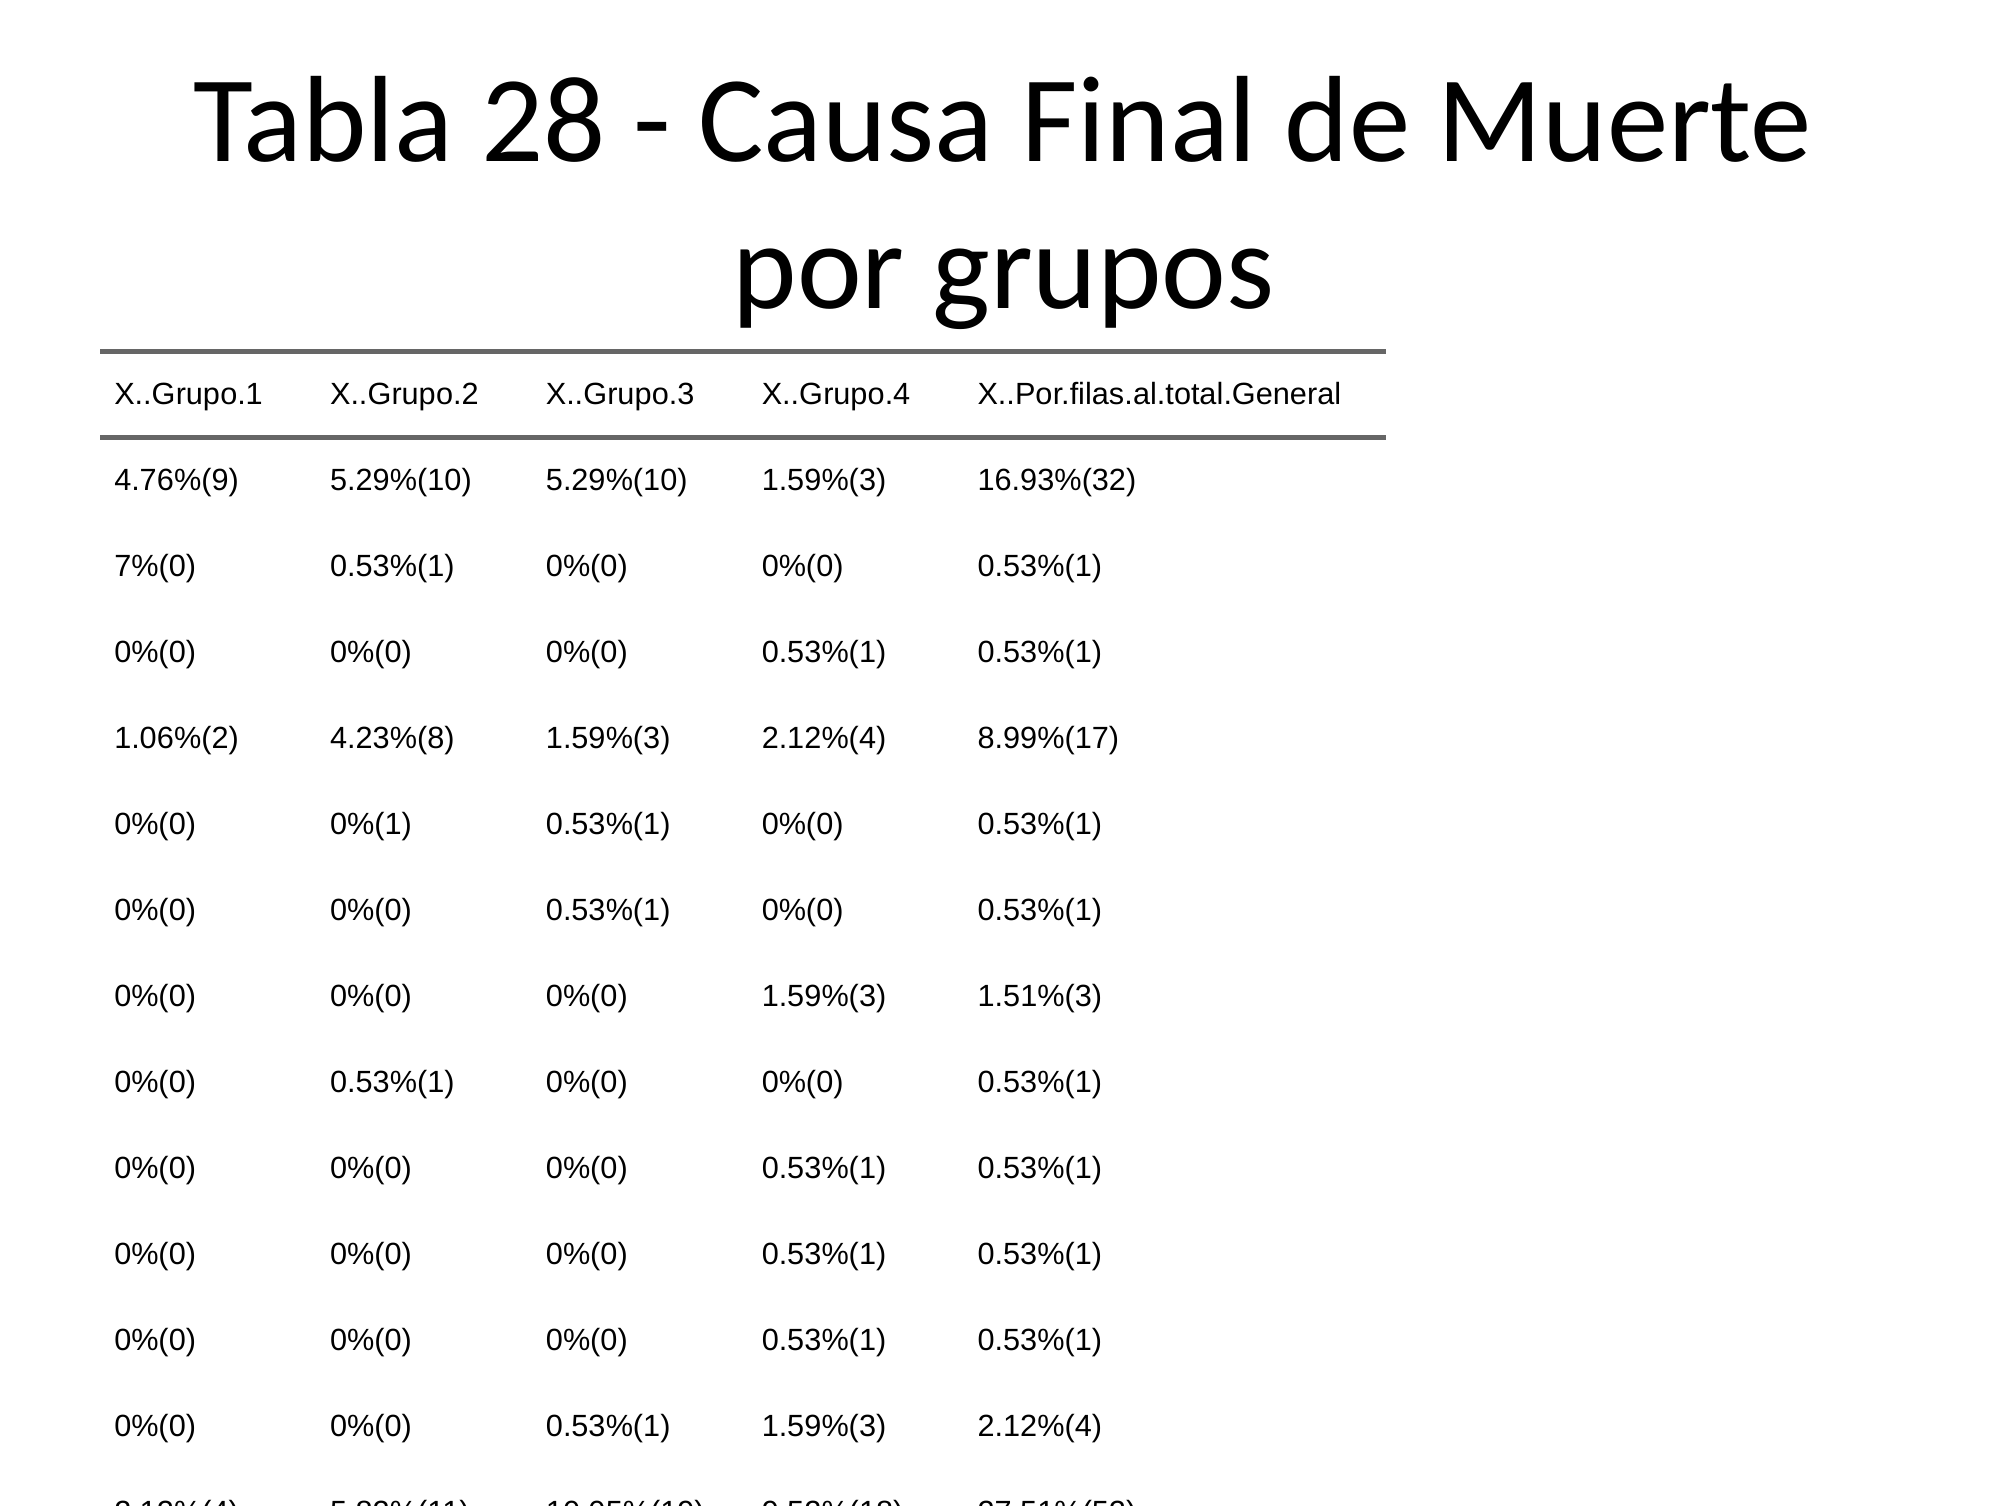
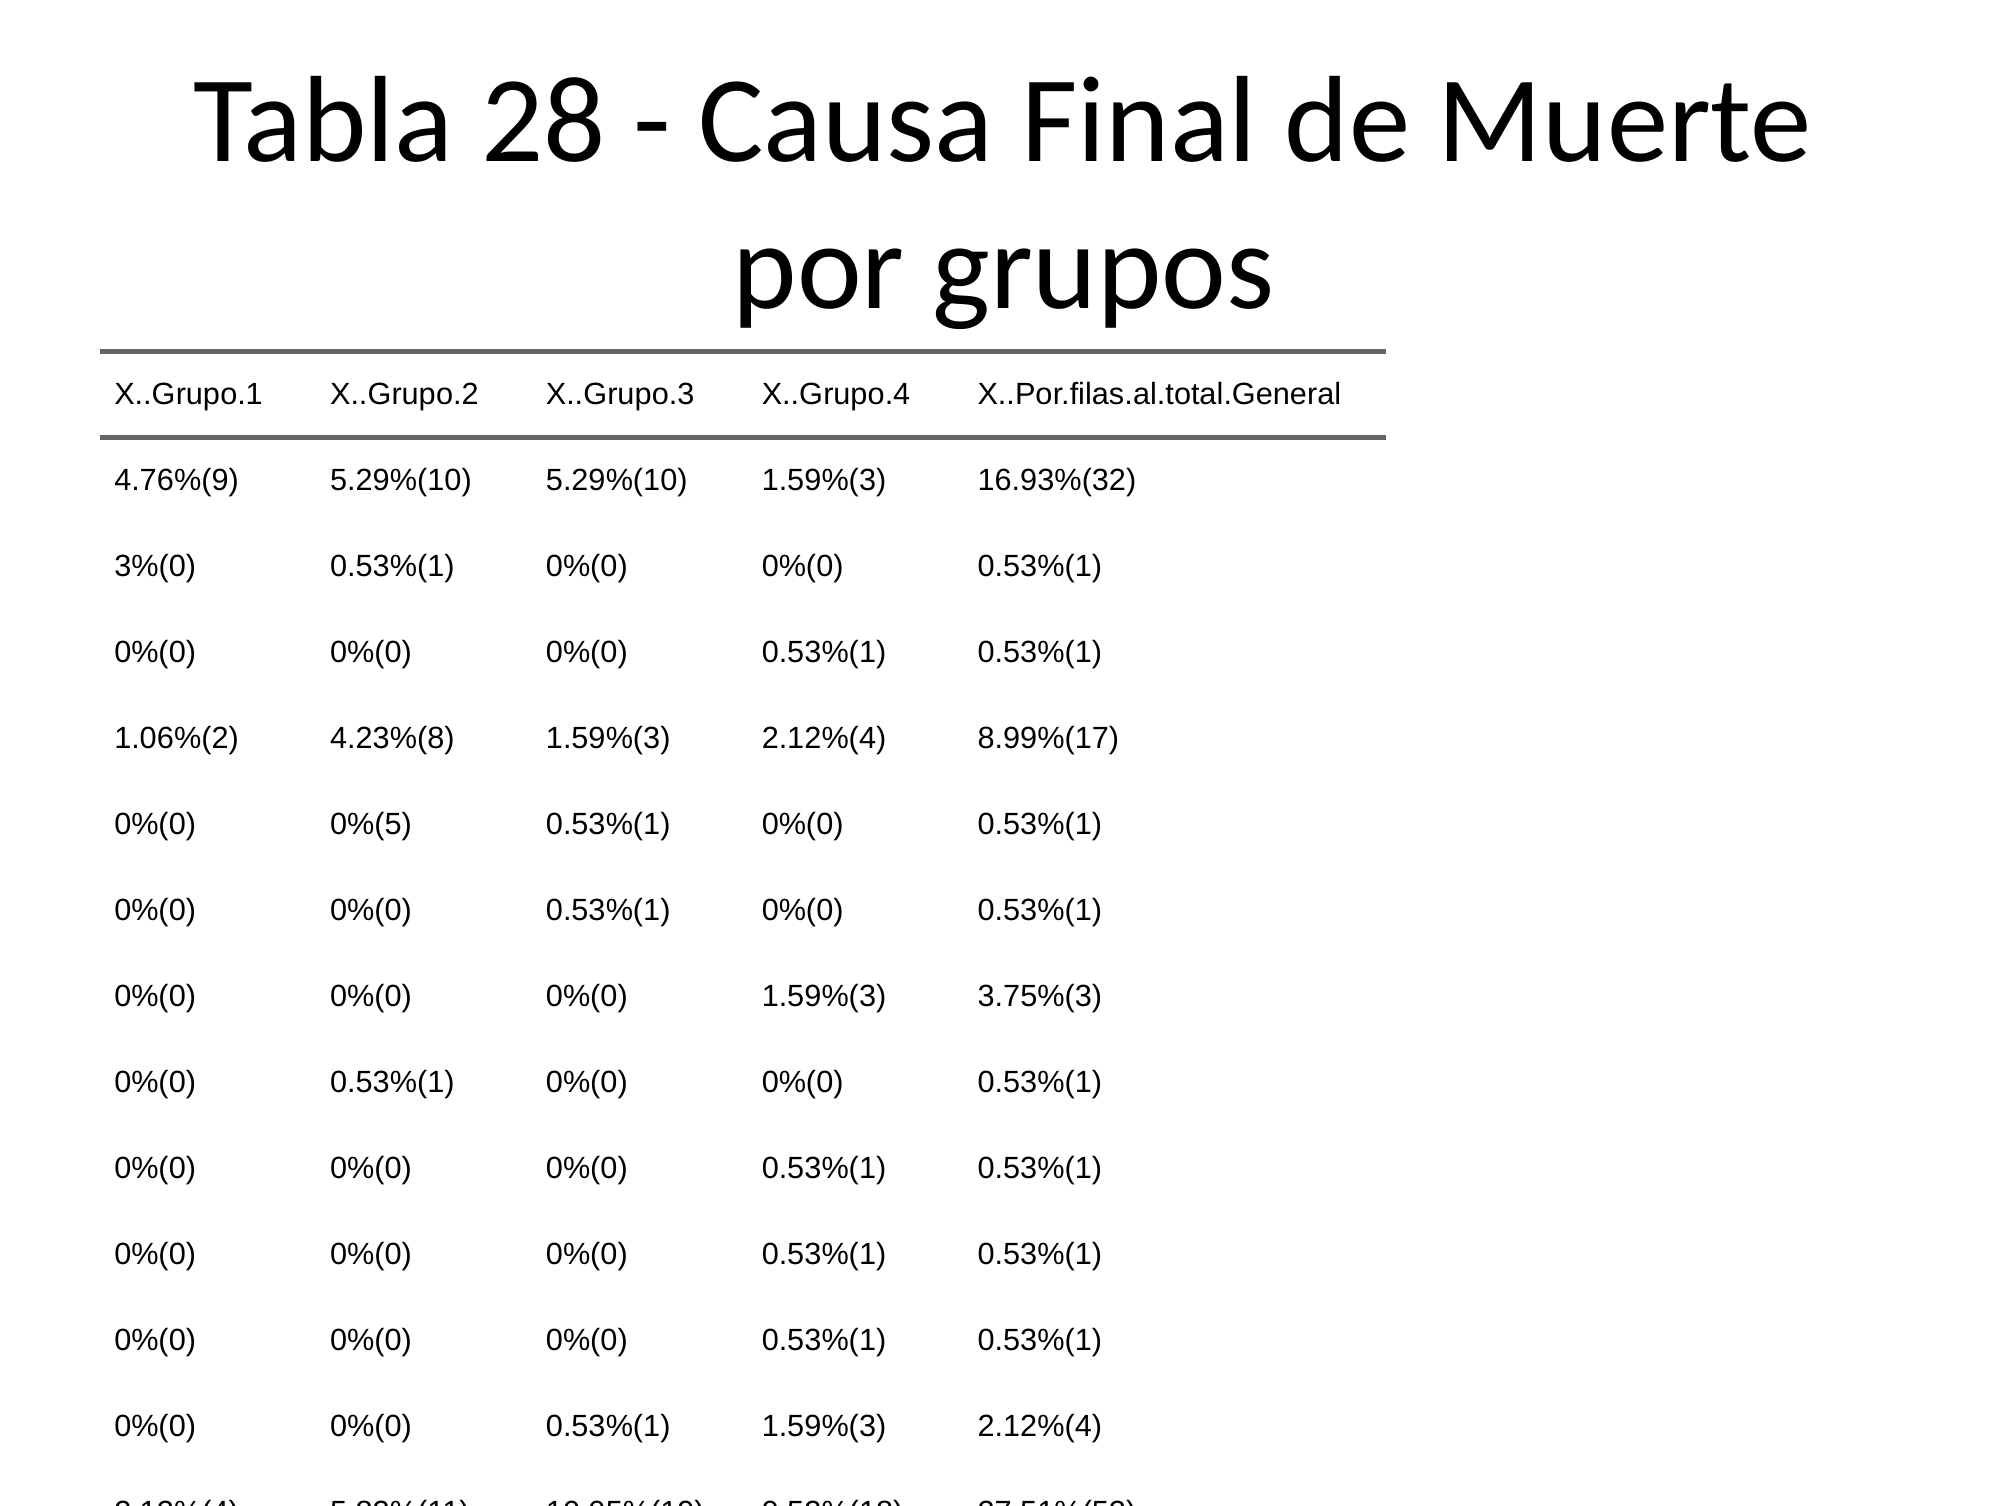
7%(0: 7%(0 -> 3%(0
0%(1: 0%(1 -> 0%(5
1.51%(3: 1.51%(3 -> 3.75%(3
